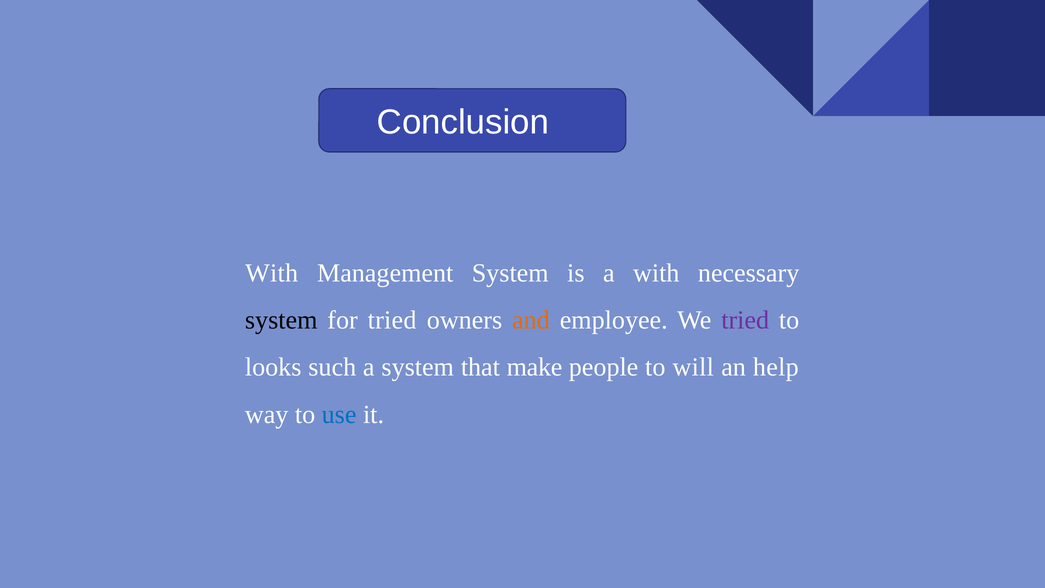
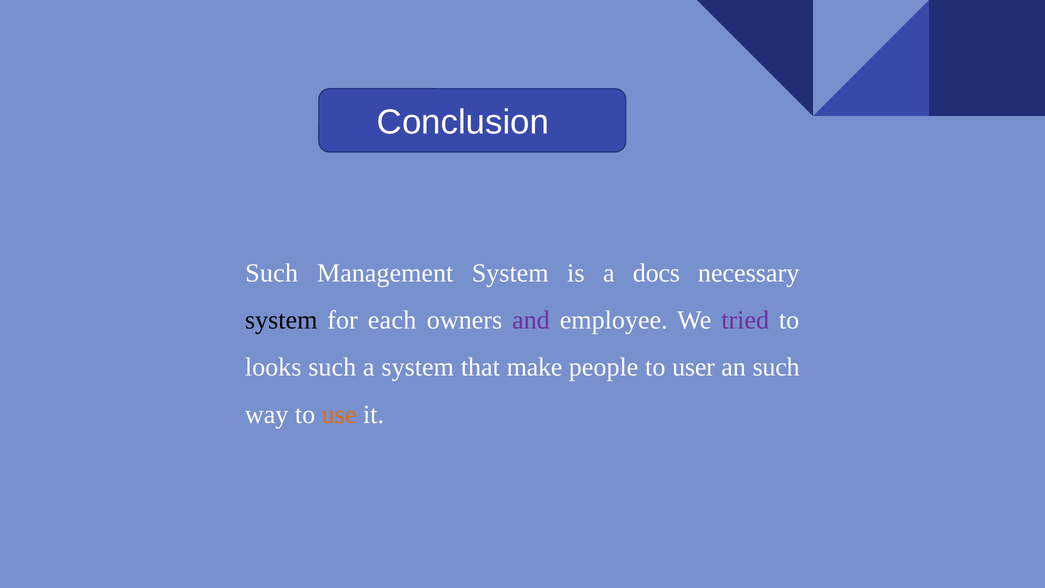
With at (272, 273): With -> Such
a with: with -> docs
for tried: tried -> each
and colour: orange -> purple
will: will -> user
an help: help -> such
use colour: blue -> orange
